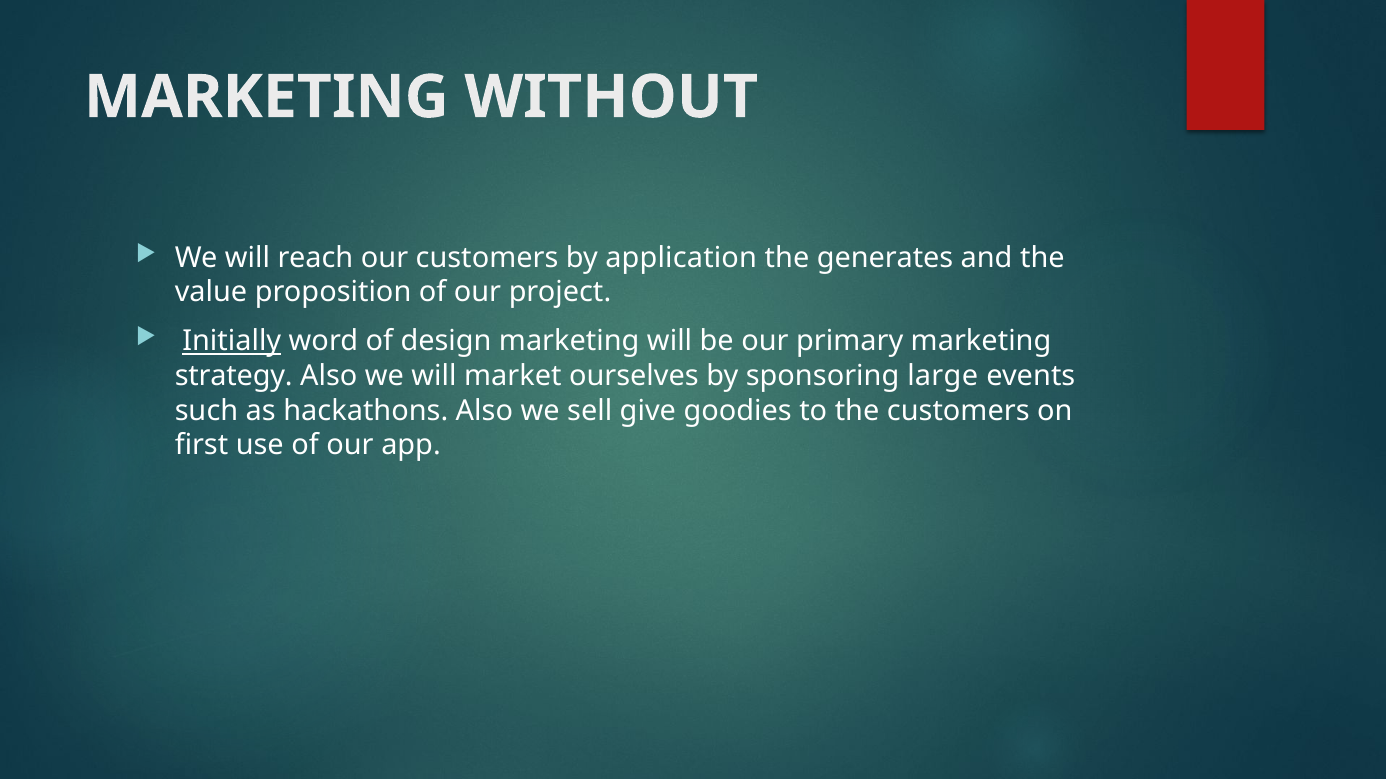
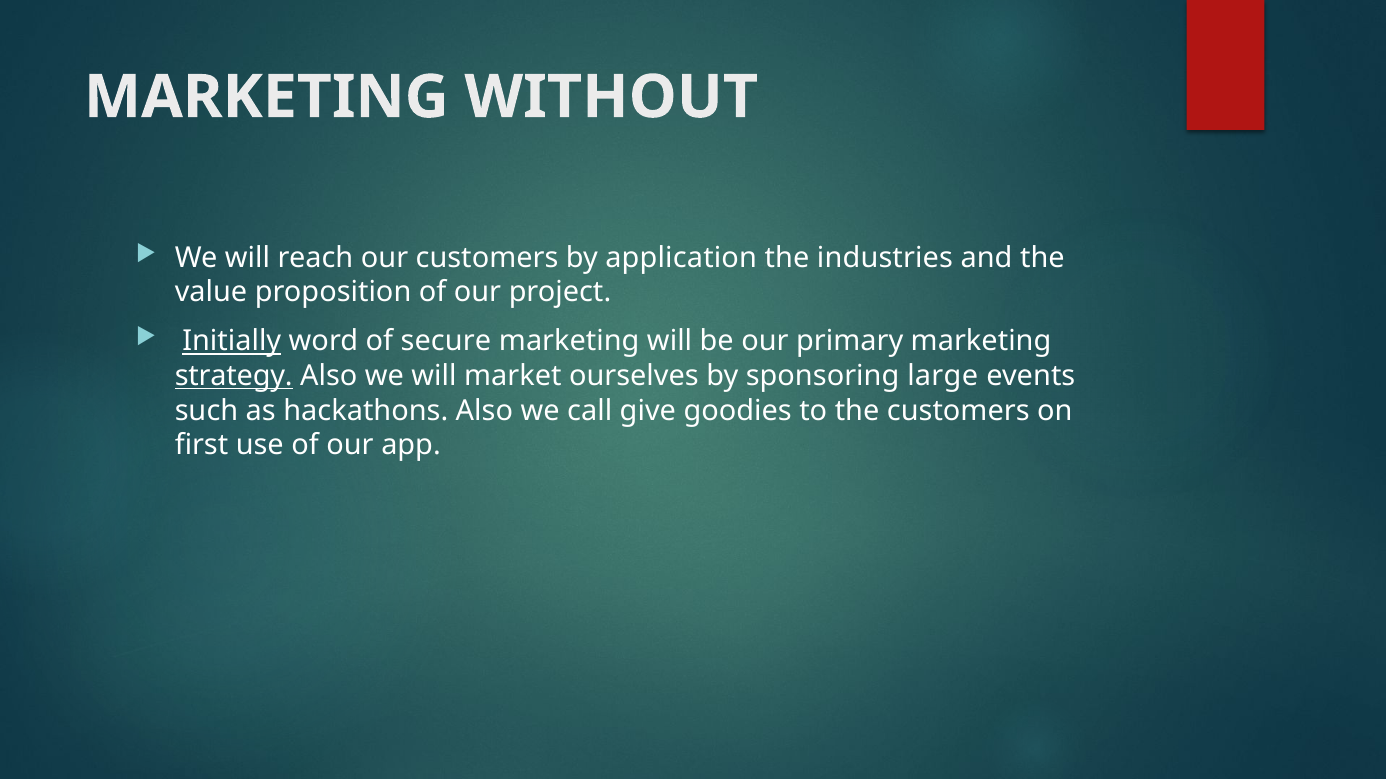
generates: generates -> industries
design: design -> secure
strategy underline: none -> present
sell: sell -> call
